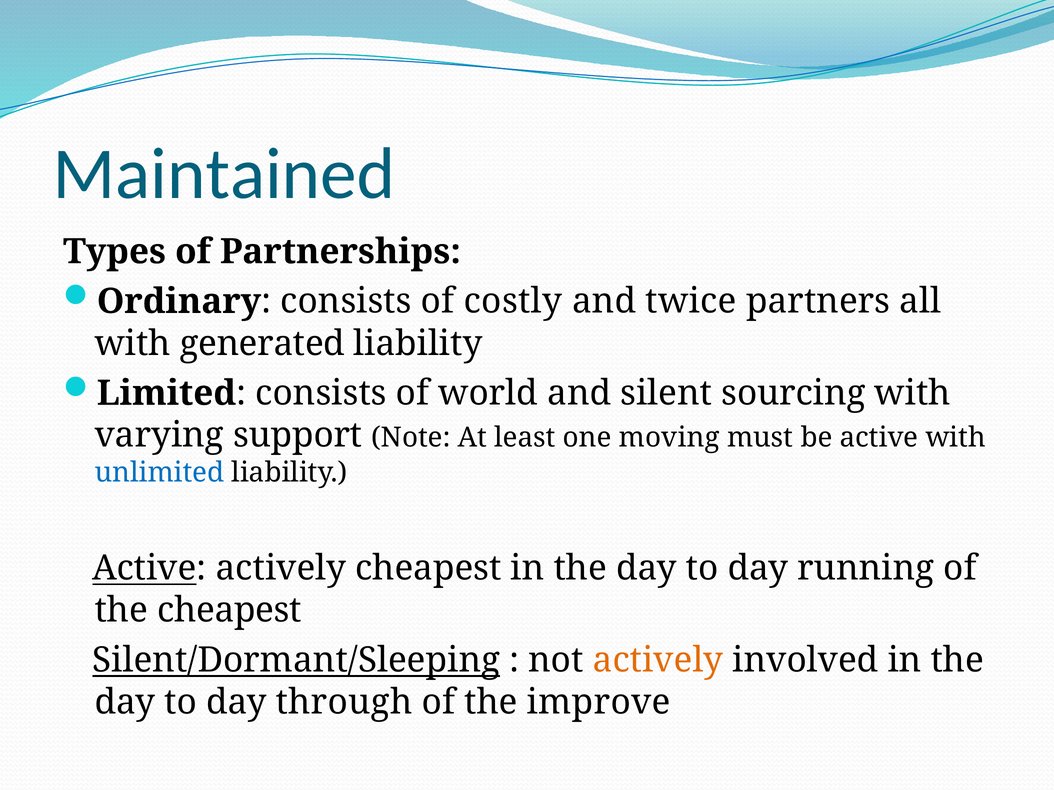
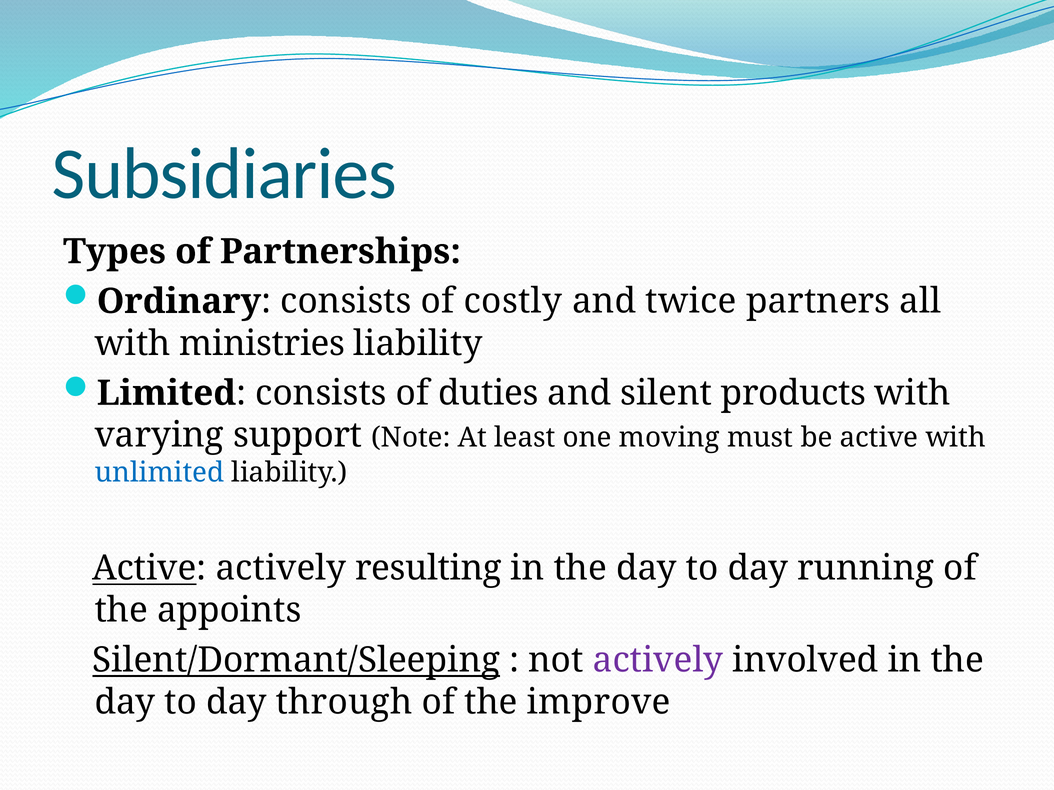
Maintained: Maintained -> Subsidiaries
generated: generated -> ministries
world: world -> duties
sourcing: sourcing -> products
actively cheapest: cheapest -> resulting
the cheapest: cheapest -> appoints
actively at (658, 660) colour: orange -> purple
